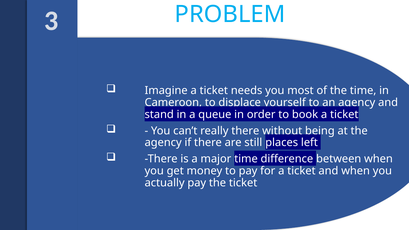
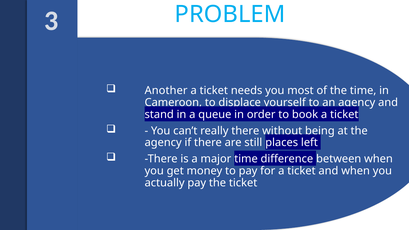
Imagine: Imagine -> Another
